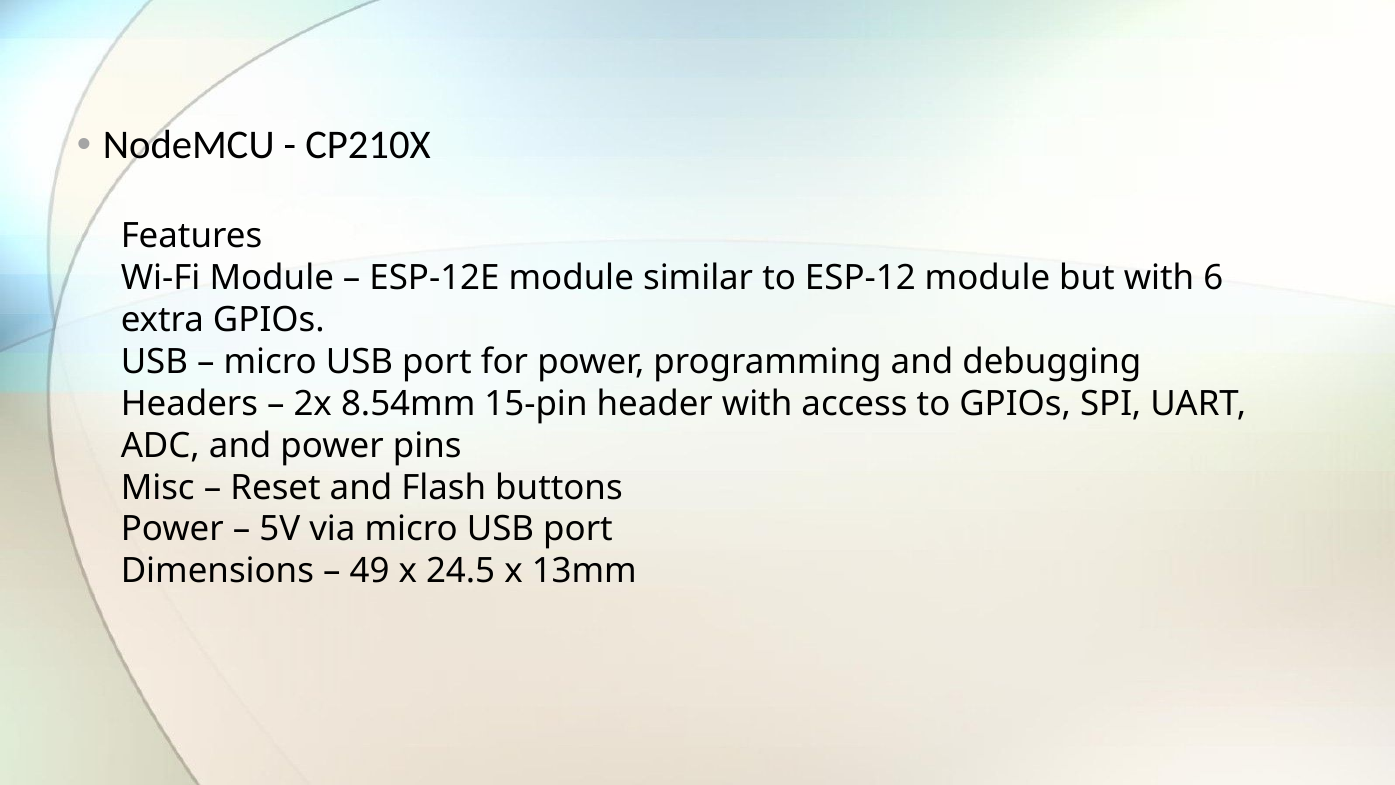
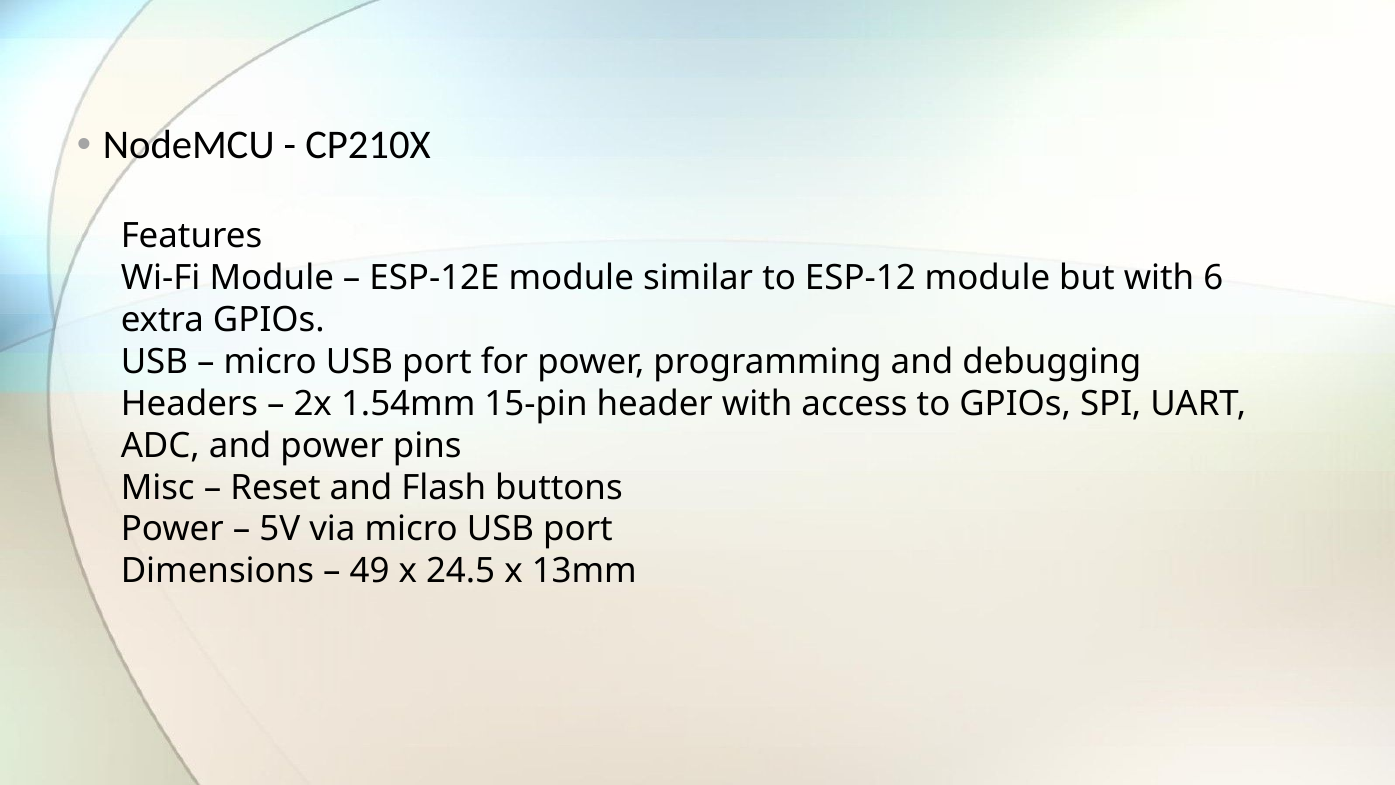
8.54mm: 8.54mm -> 1.54mm
